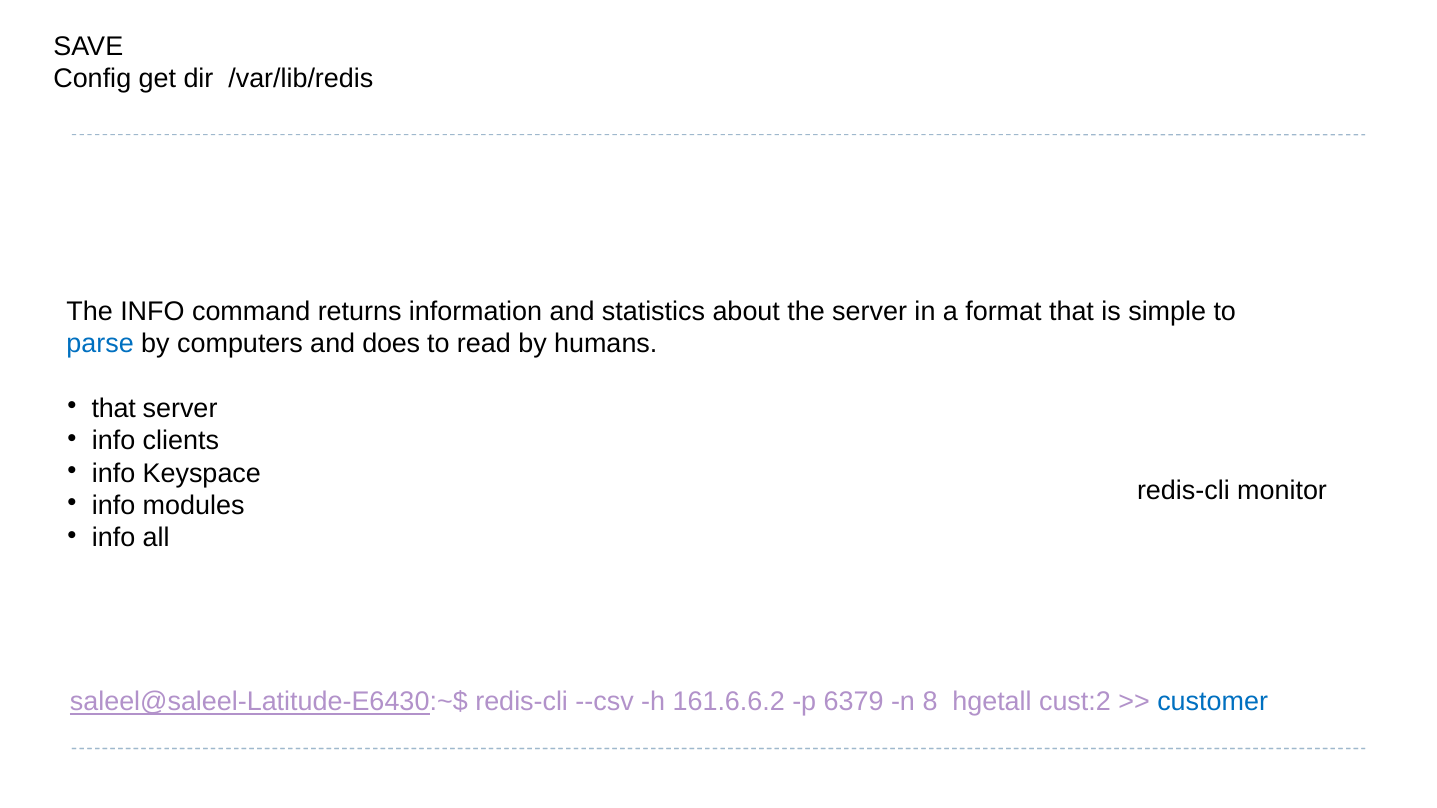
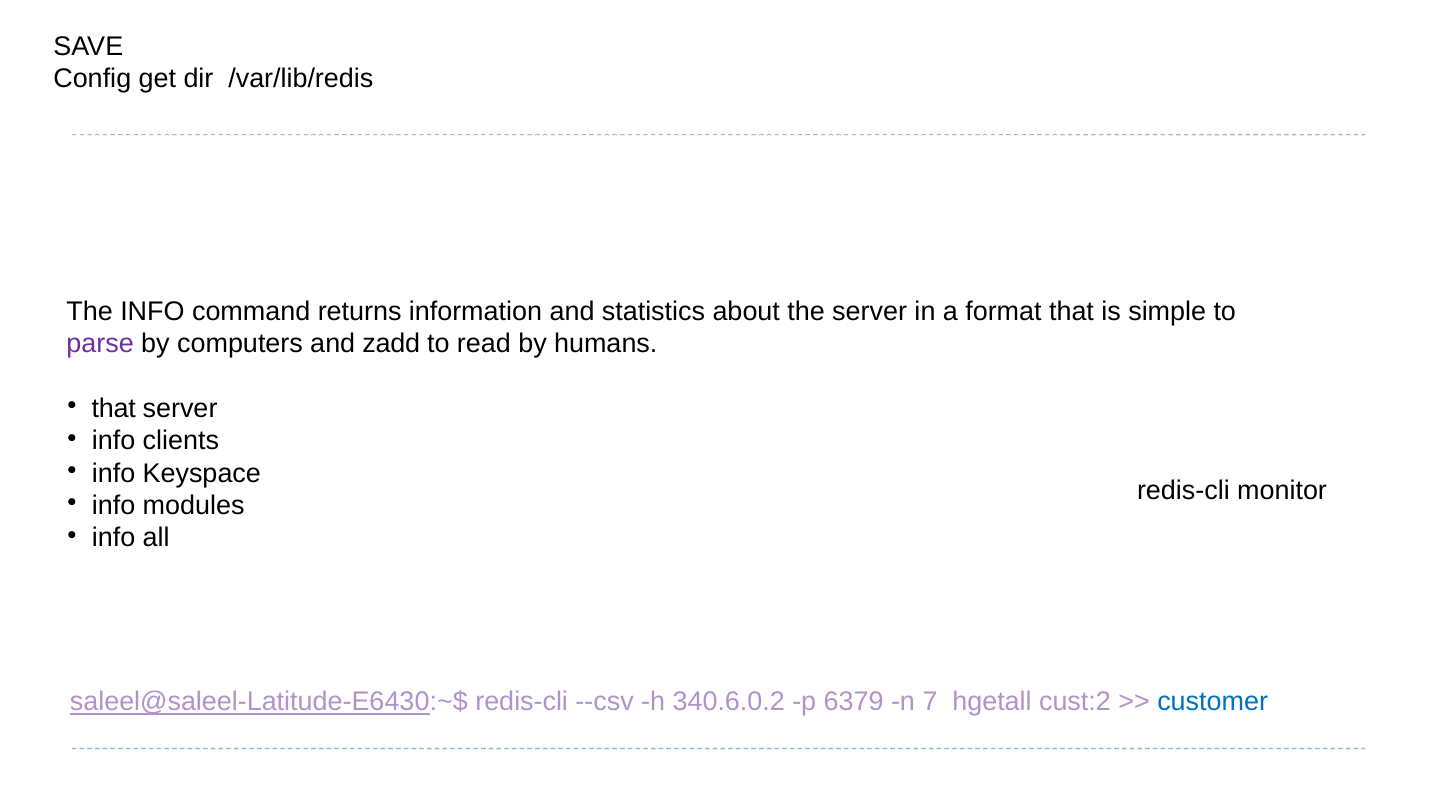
parse colour: blue -> purple
does: does -> zadd
161.6.6.2: 161.6.6.2 -> 340.6.0.2
8: 8 -> 7
